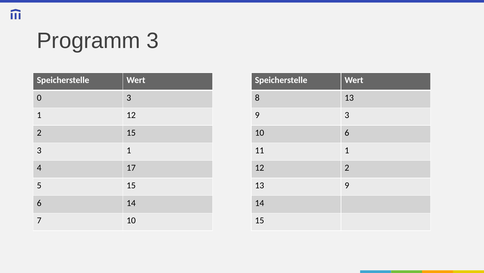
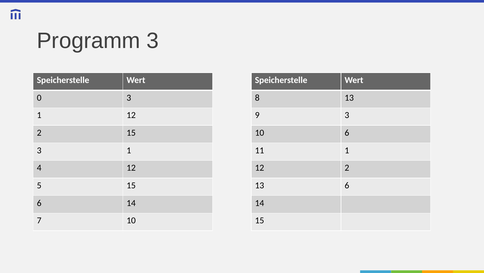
4 17: 17 -> 12
9 at (347, 185): 9 -> 6
